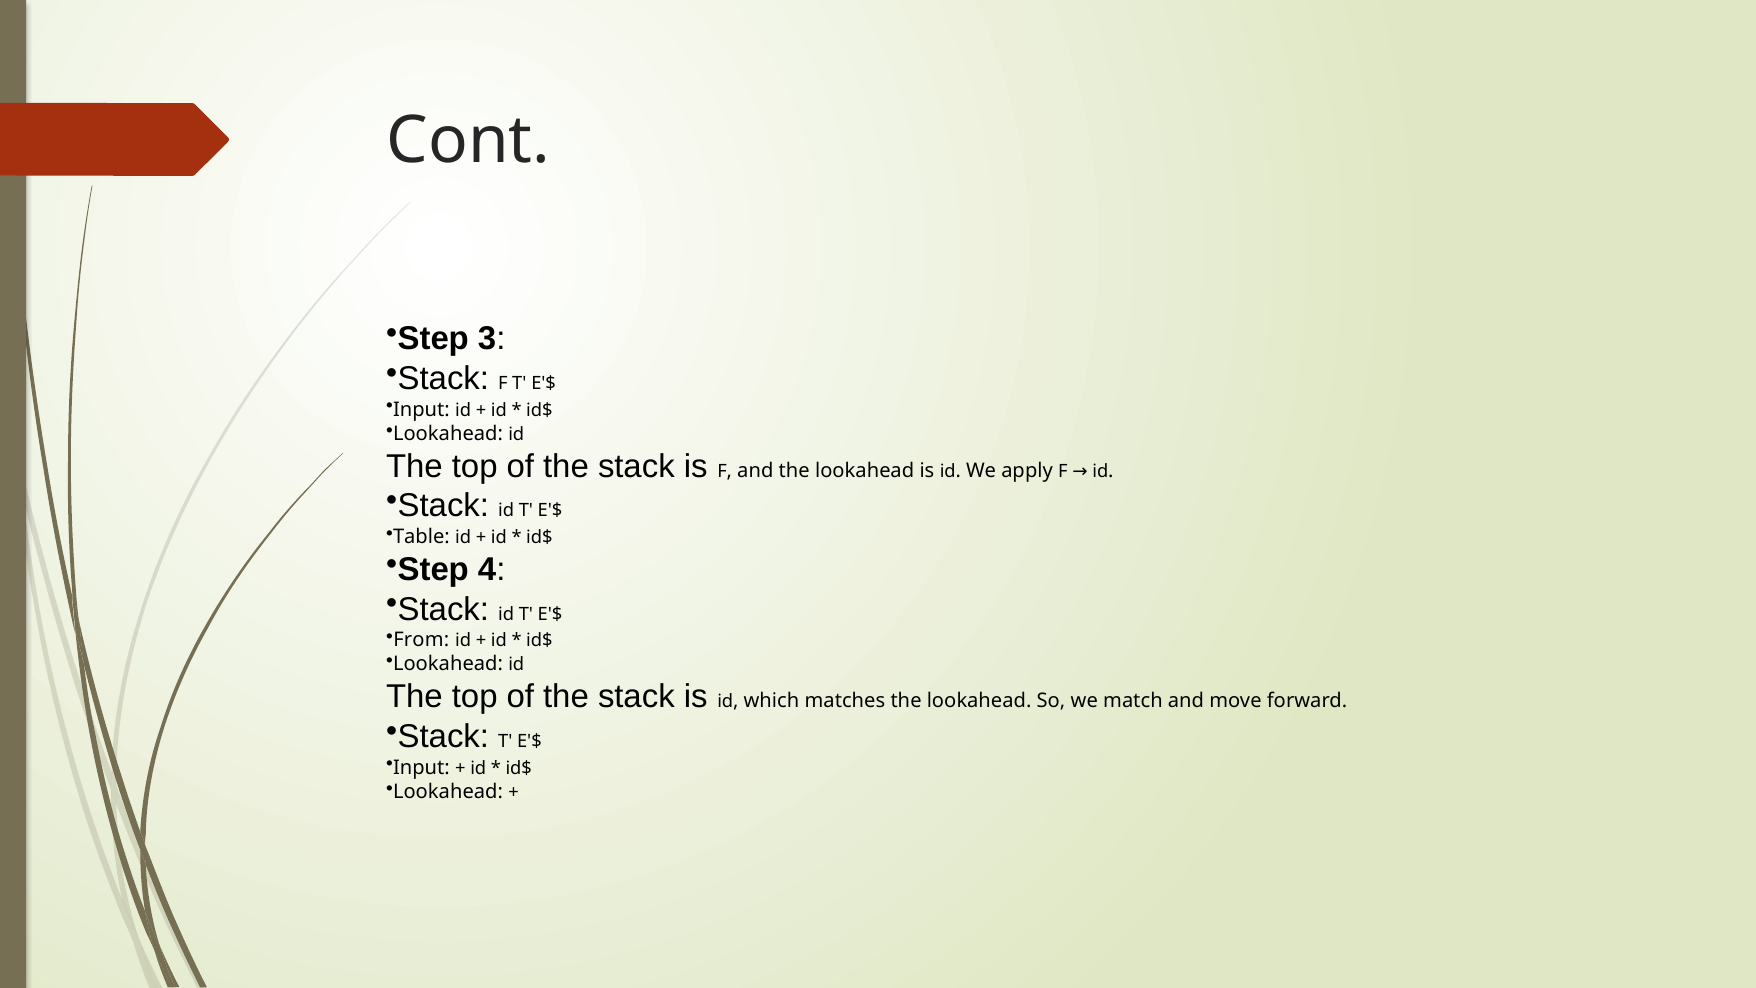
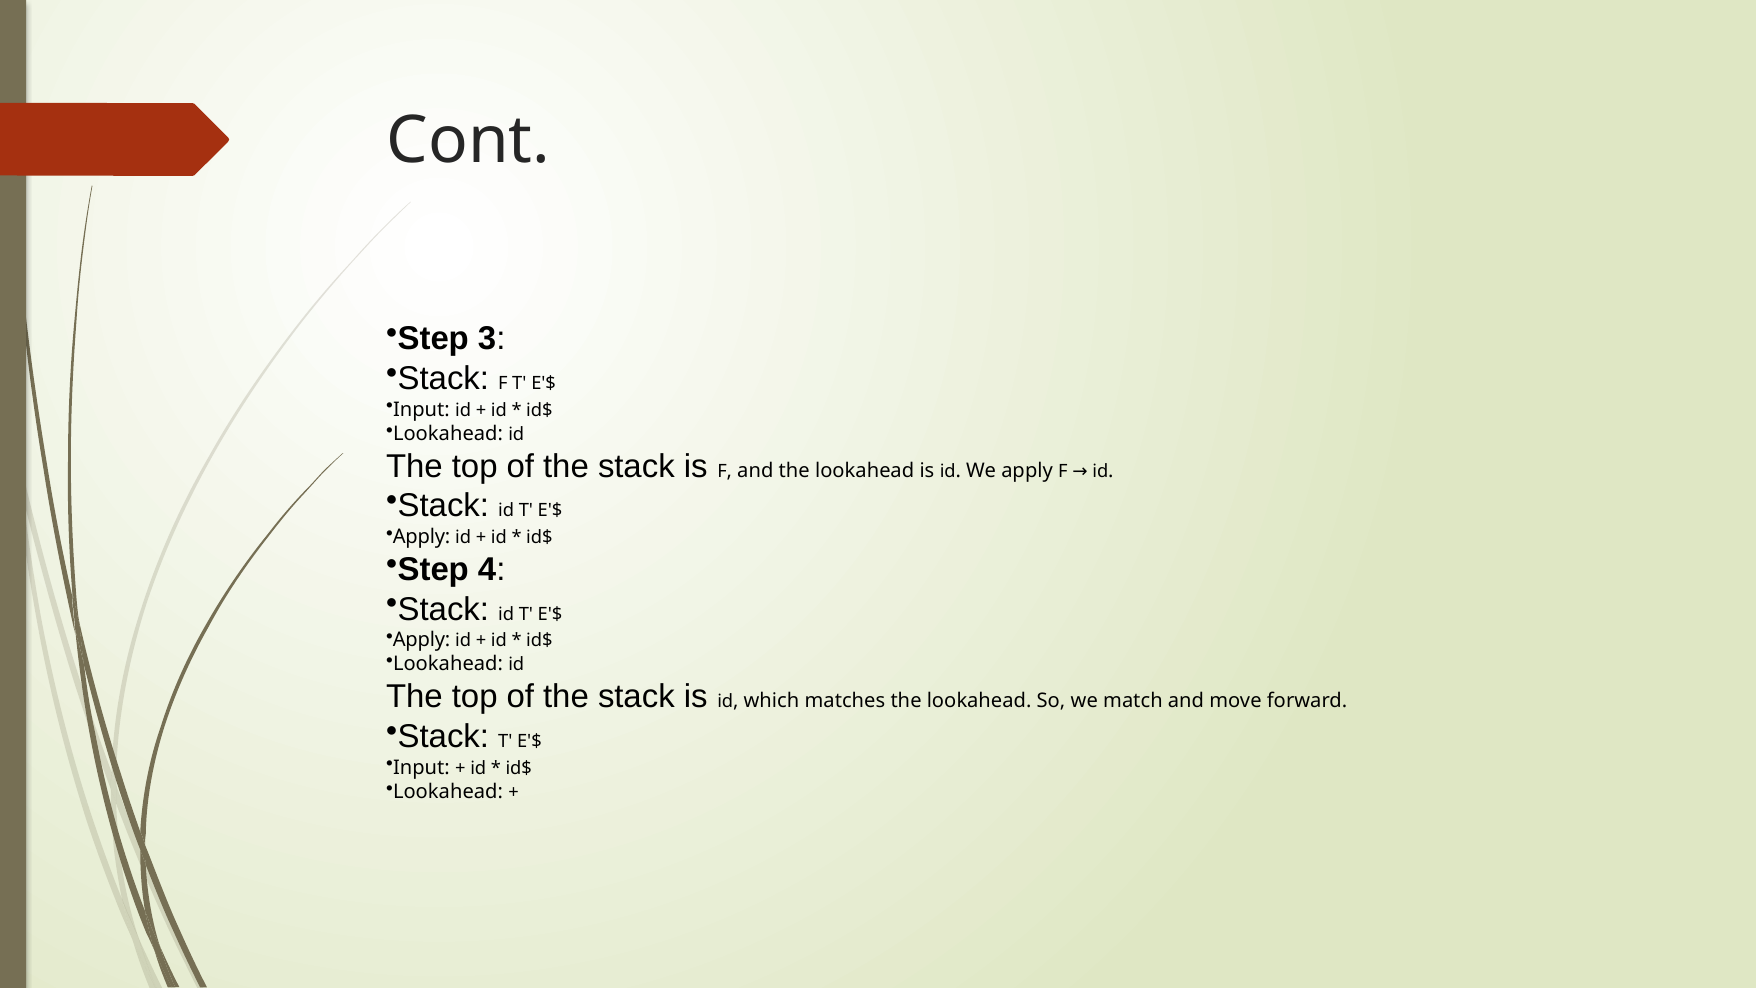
Table at (421, 537): Table -> Apply
From at (421, 640): From -> Apply
